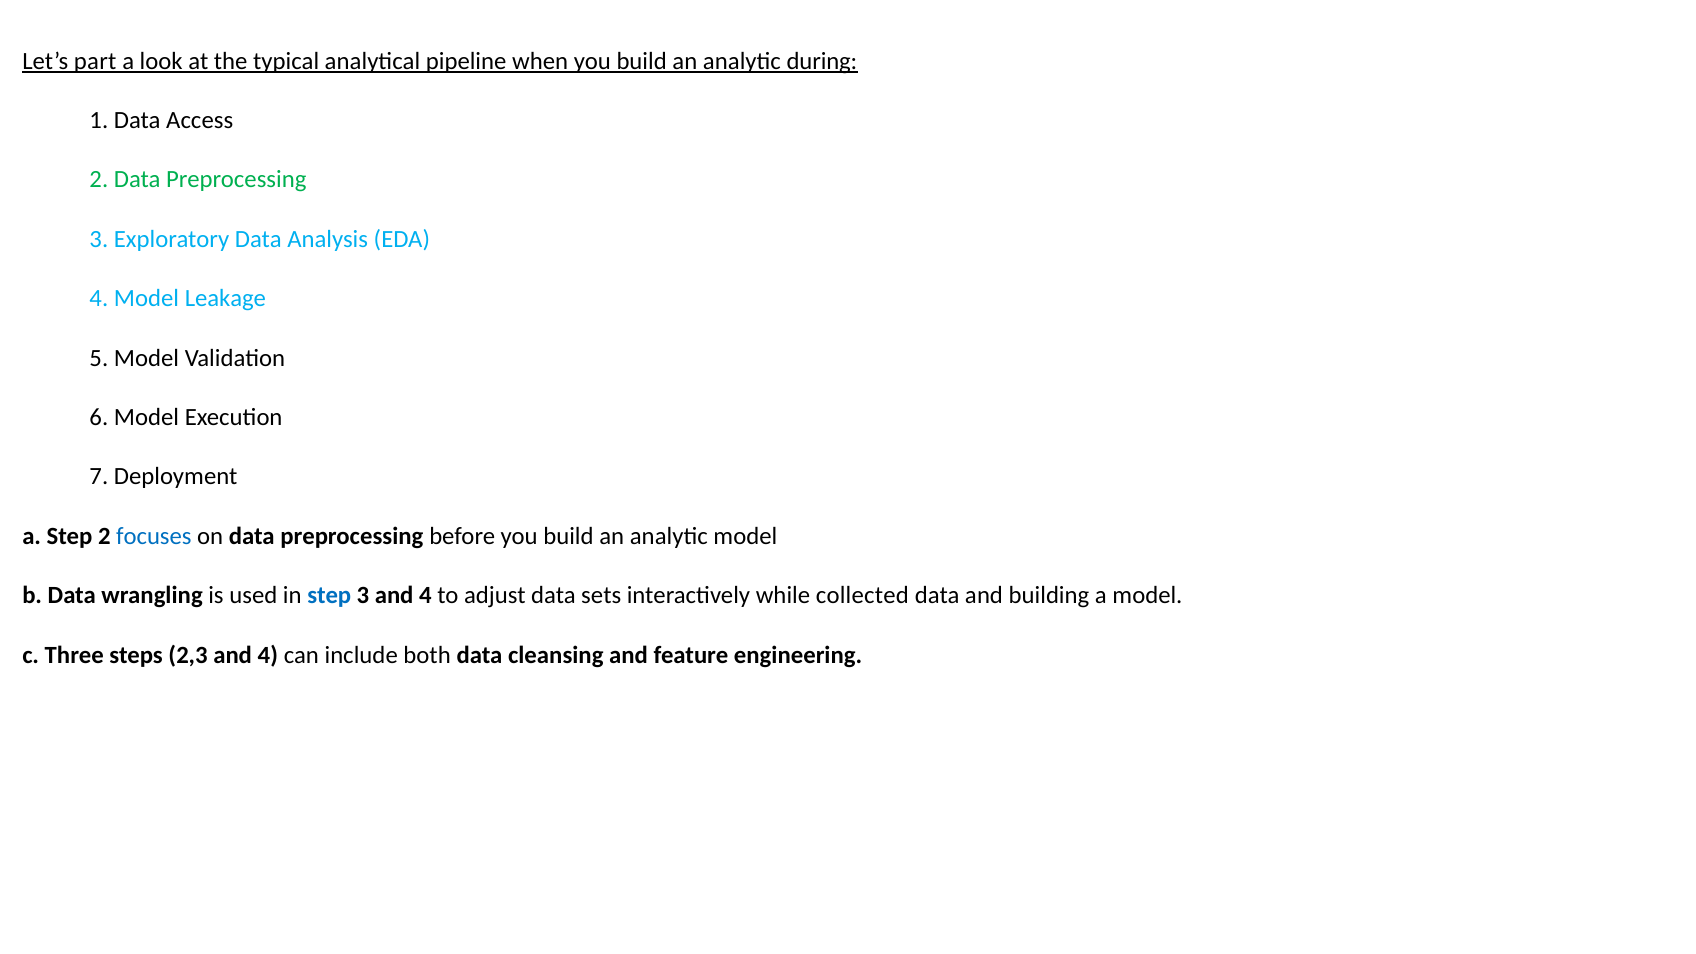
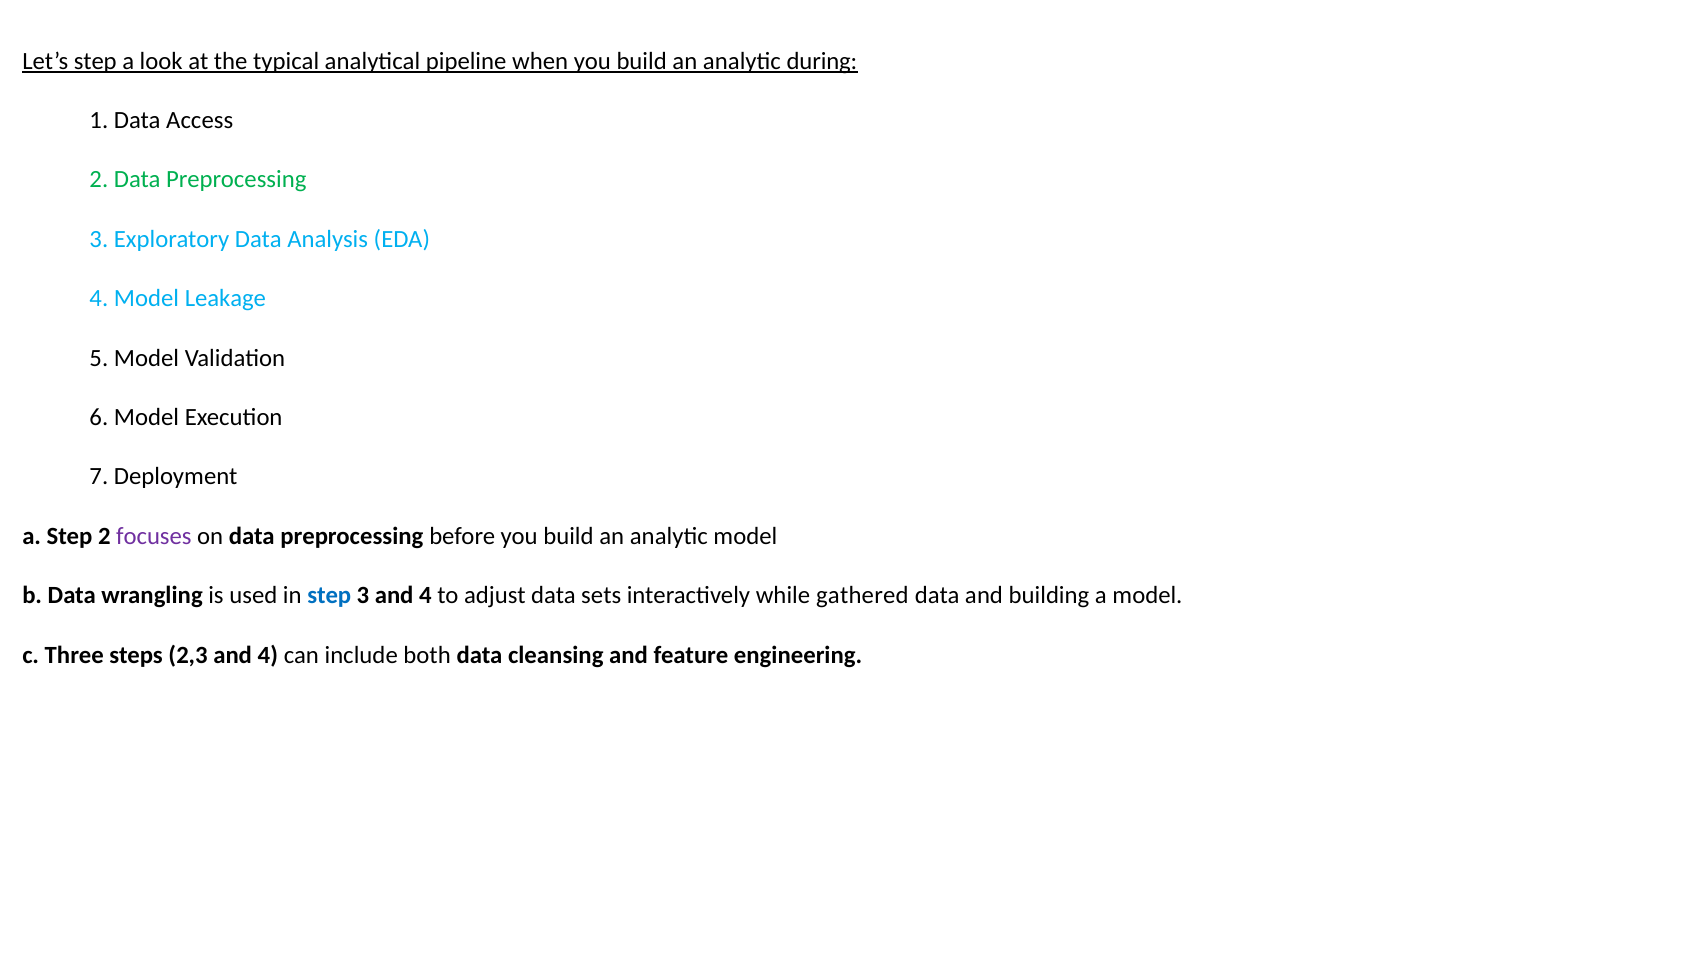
Let’s part: part -> step
focuses colour: blue -> purple
collected: collected -> gathered
